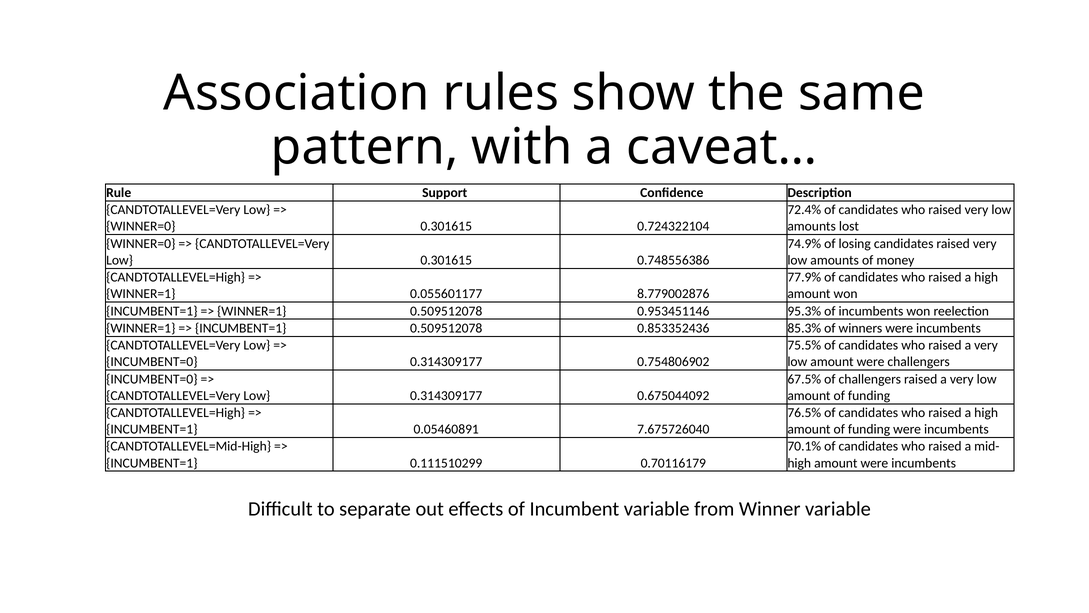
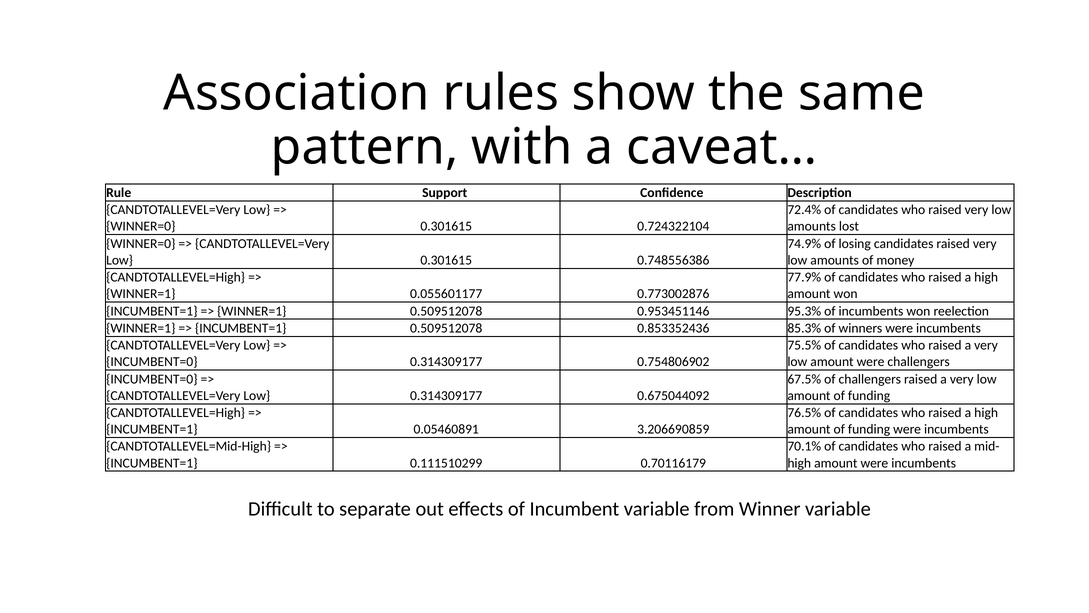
8.779002876: 8.779002876 -> 0.773002876
7.675726040: 7.675726040 -> 3.206690859
